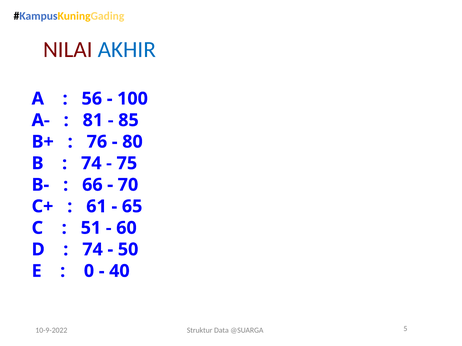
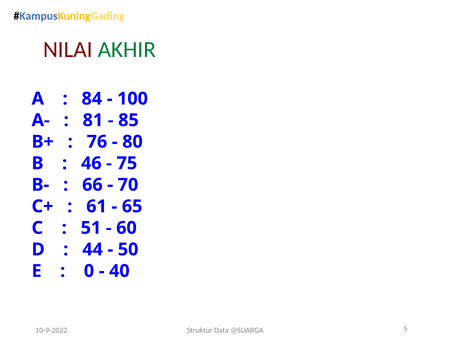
AKHIR colour: blue -> green
56: 56 -> 84
74 at (91, 164): 74 -> 46
74 at (93, 250): 74 -> 44
